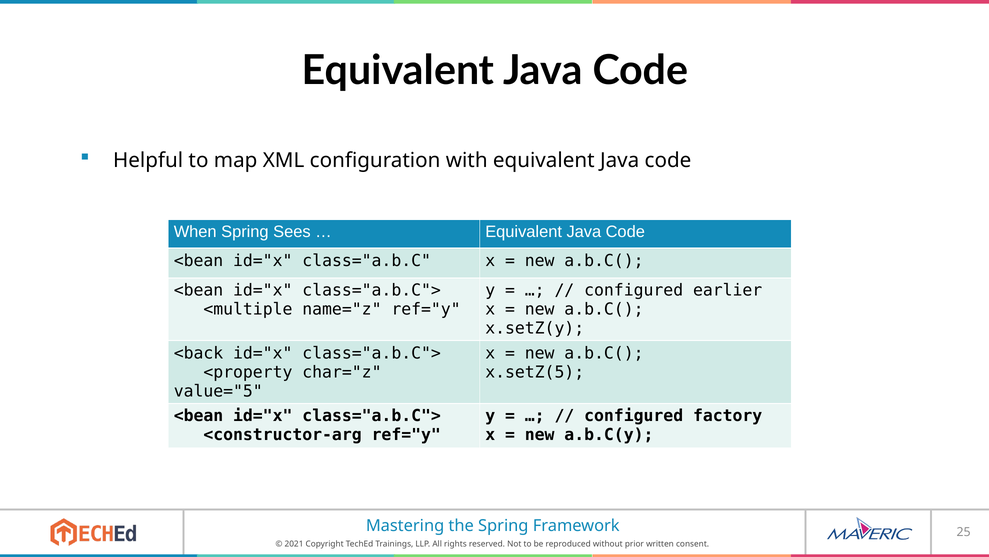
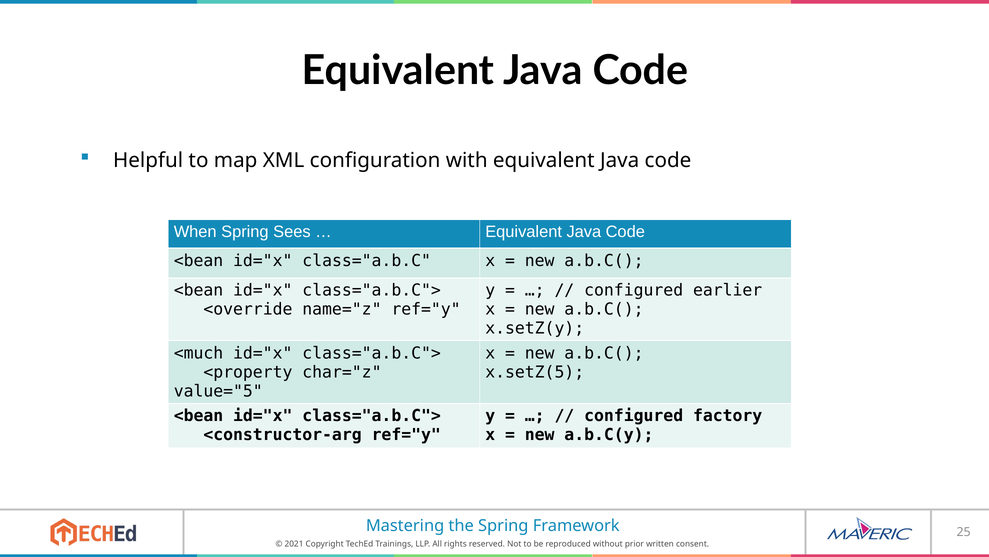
<multiple: <multiple -> <override
<back: <back -> <much
